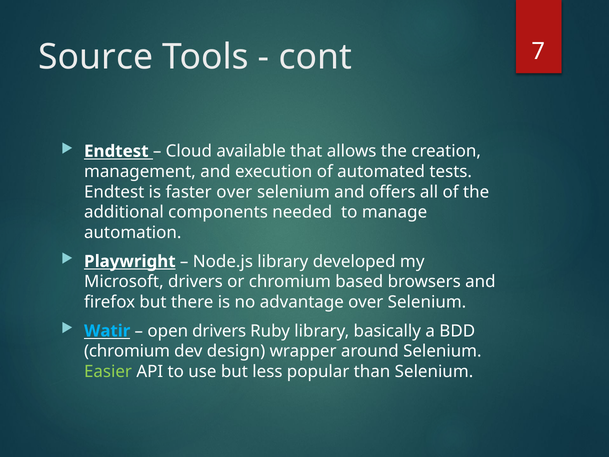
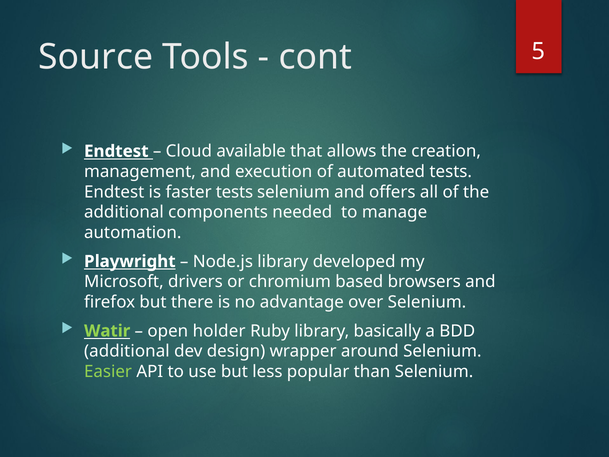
7: 7 -> 5
faster over: over -> tests
Watir colour: light blue -> light green
open drivers: drivers -> holder
chromium at (127, 351): chromium -> additional
